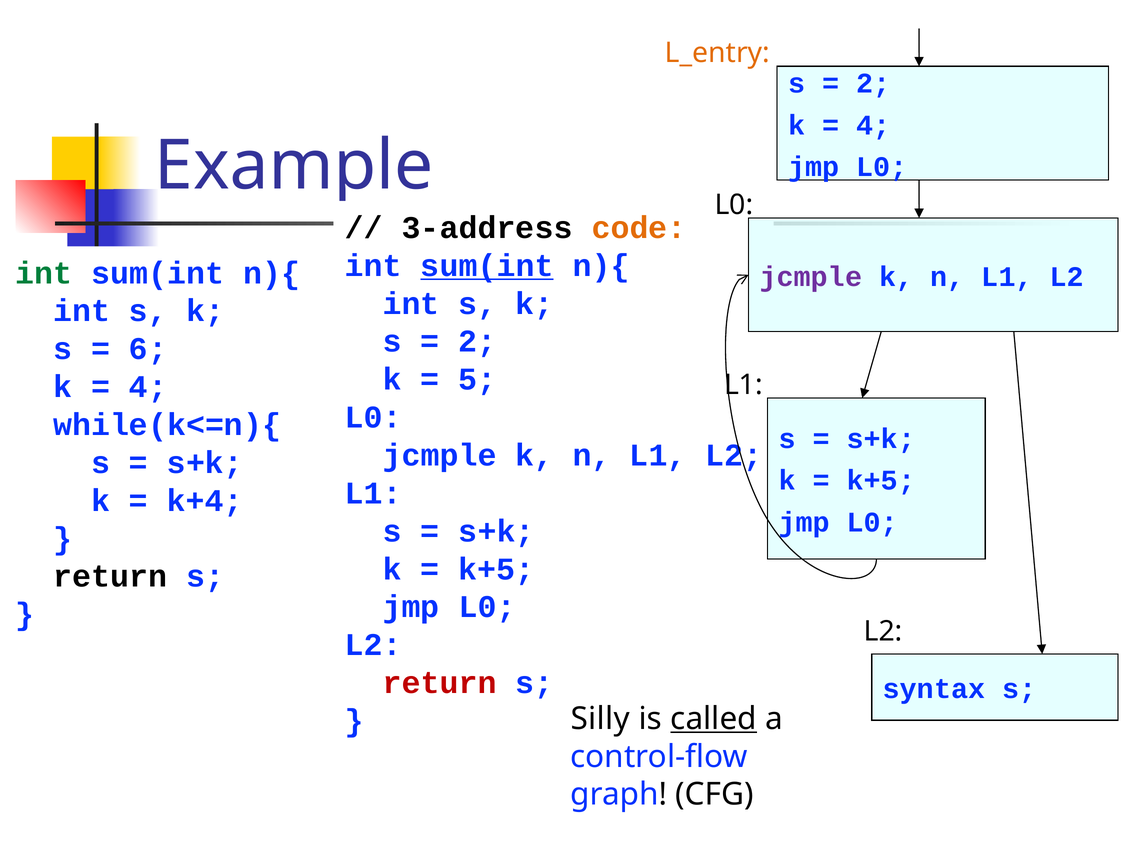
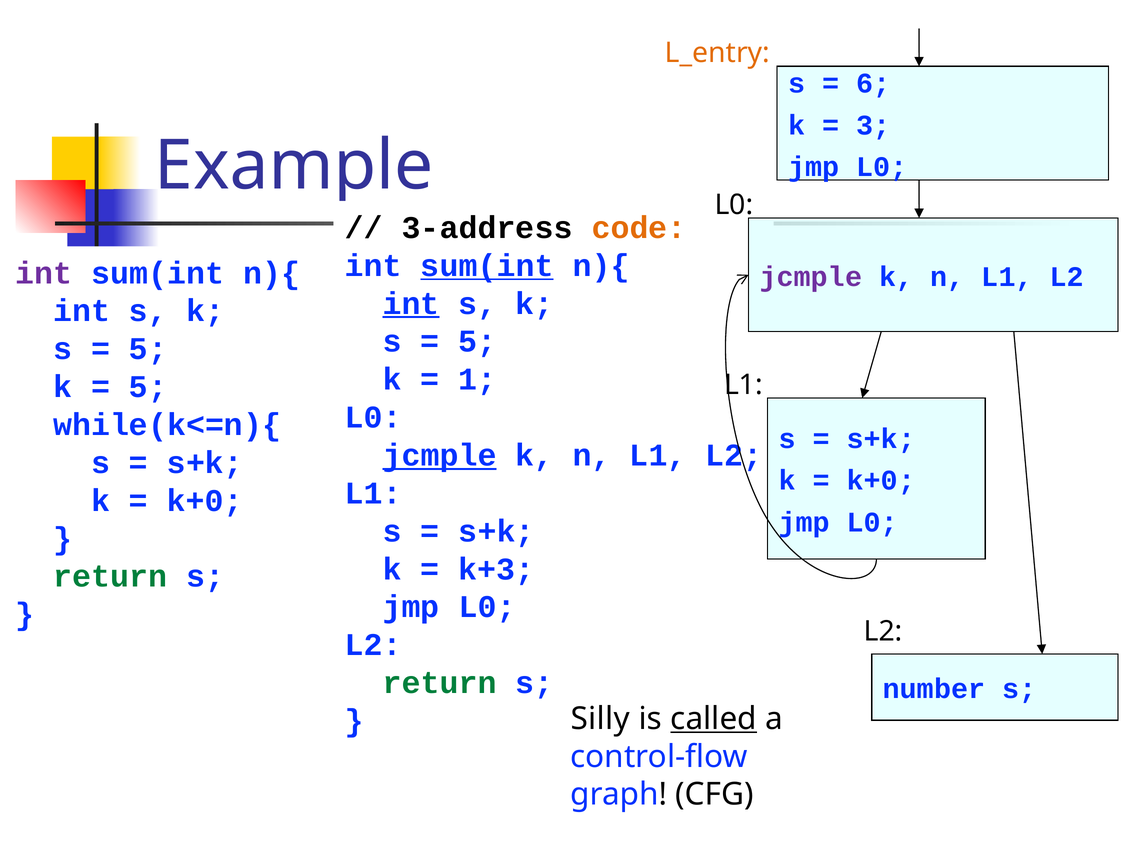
2 at (873, 84): 2 -> 6
4 at (873, 125): 4 -> 3
int at (44, 273) colour: green -> purple
int at (411, 303) underline: none -> present
2 at (477, 341): 2 -> 5
6 at (148, 349): 6 -> 5
5: 5 -> 1
4 at (148, 387): 4 -> 5
jcmple at (440, 455) underline: none -> present
k+5 at (881, 480): k+5 -> k+0
k+4 at (205, 501): k+4 -> k+0
k+5 at (496, 569): k+5 -> k+3
return at (110, 576) colour: black -> green
return at (440, 683) colour: red -> green
syntax: syntax -> number
